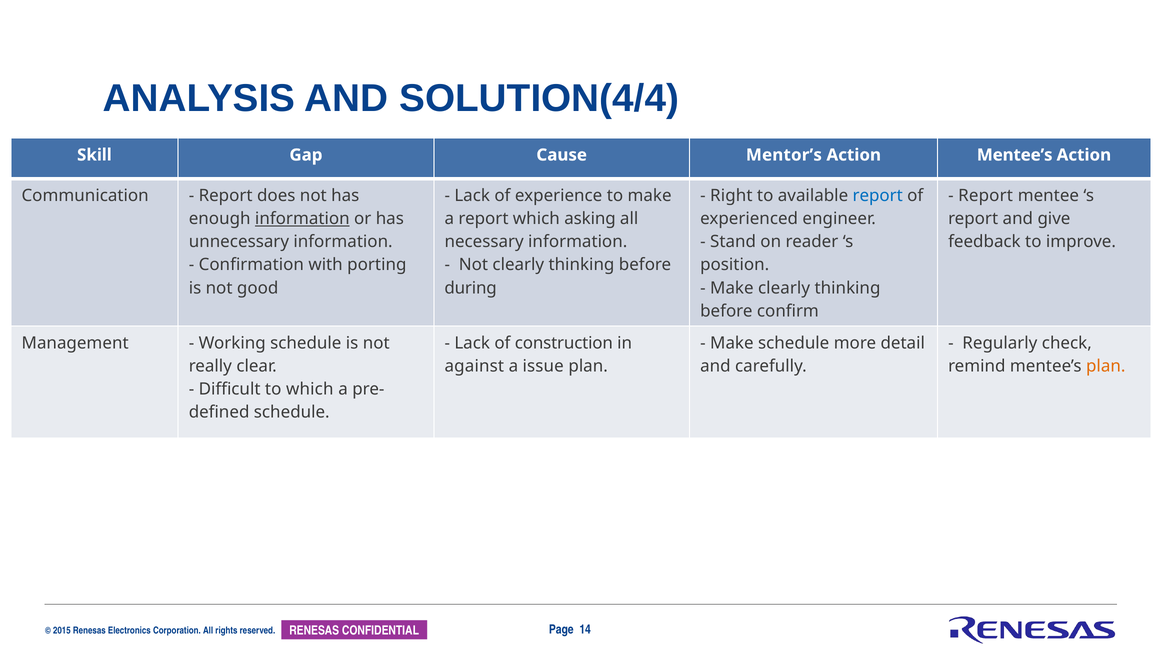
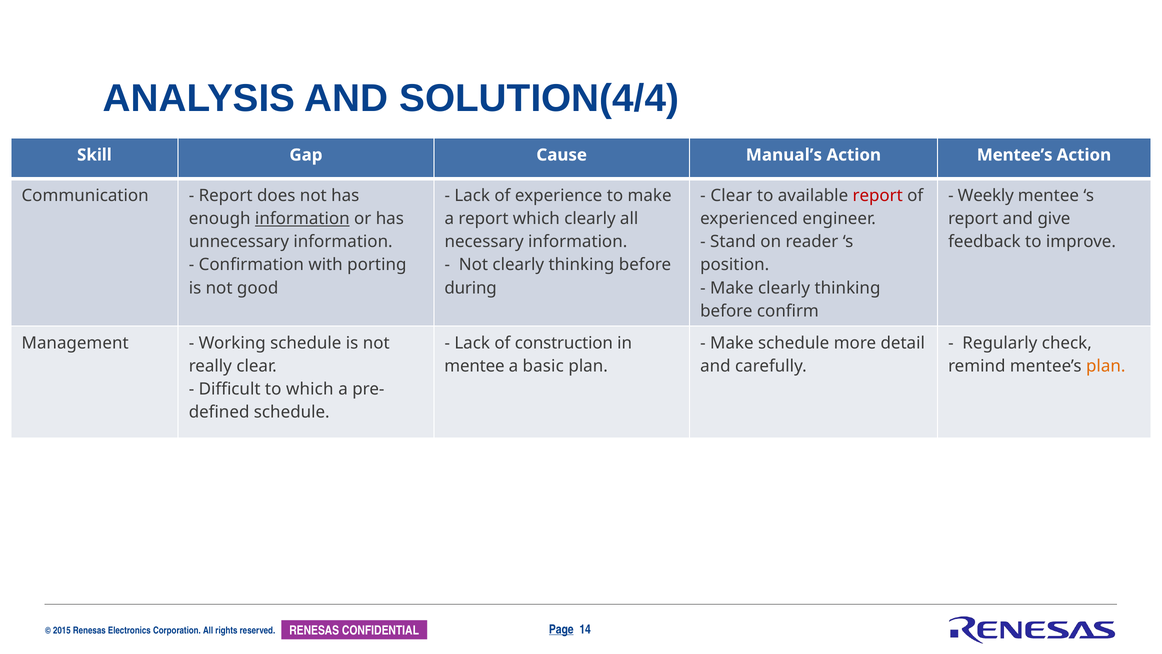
Mentor’s: Mentor’s -> Manual’s
Right at (731, 195): Right -> Clear
report at (878, 195) colour: blue -> red
Report at (986, 195): Report -> Weekly
which asking: asking -> clearly
against at (474, 366): against -> mentee
issue: issue -> basic
Page underline: none -> present
